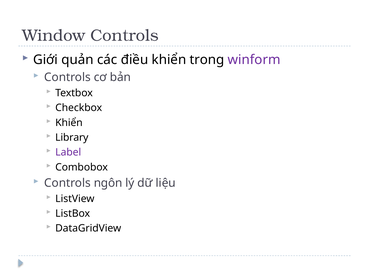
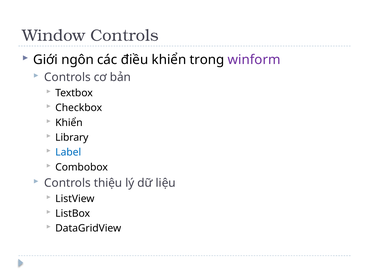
quản: quản -> ngôn
Label colour: purple -> blue
ngôn: ngôn -> thiệu
